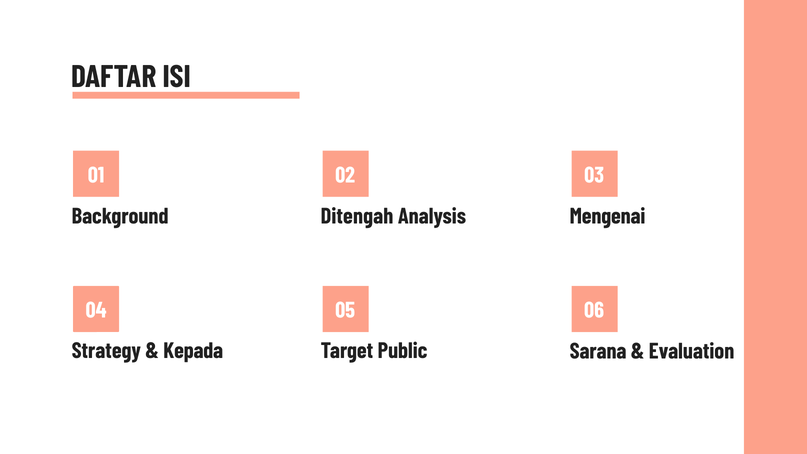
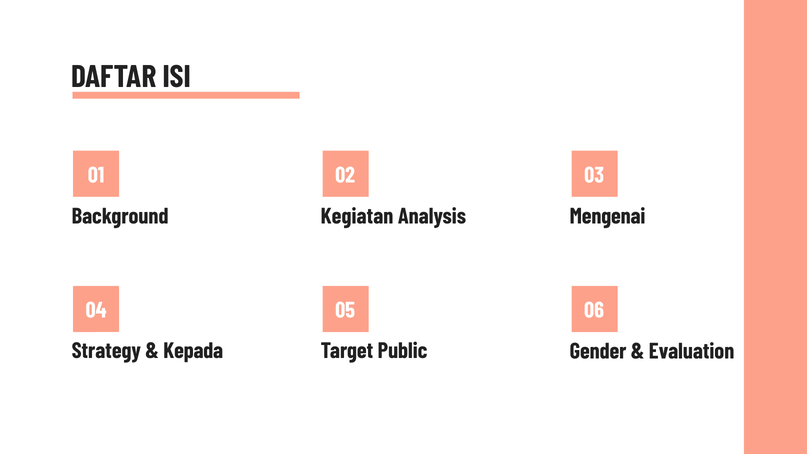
Ditengah: Ditengah -> Kegiatan
Sarana: Sarana -> Gender
